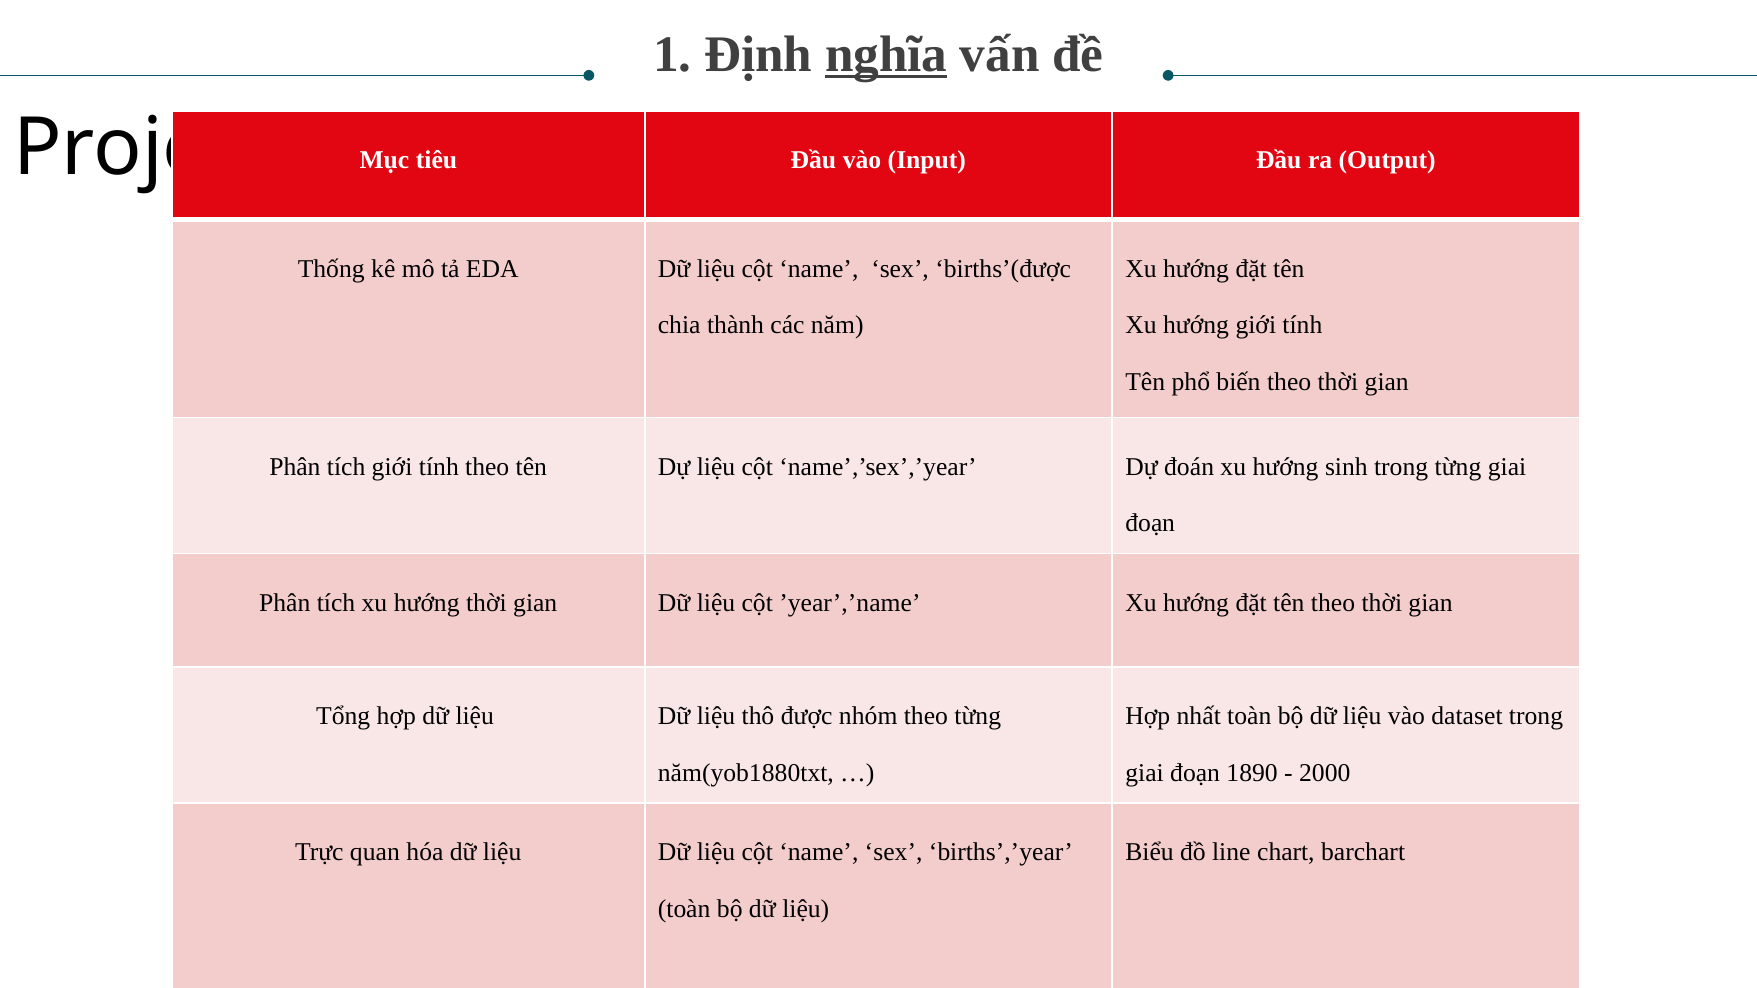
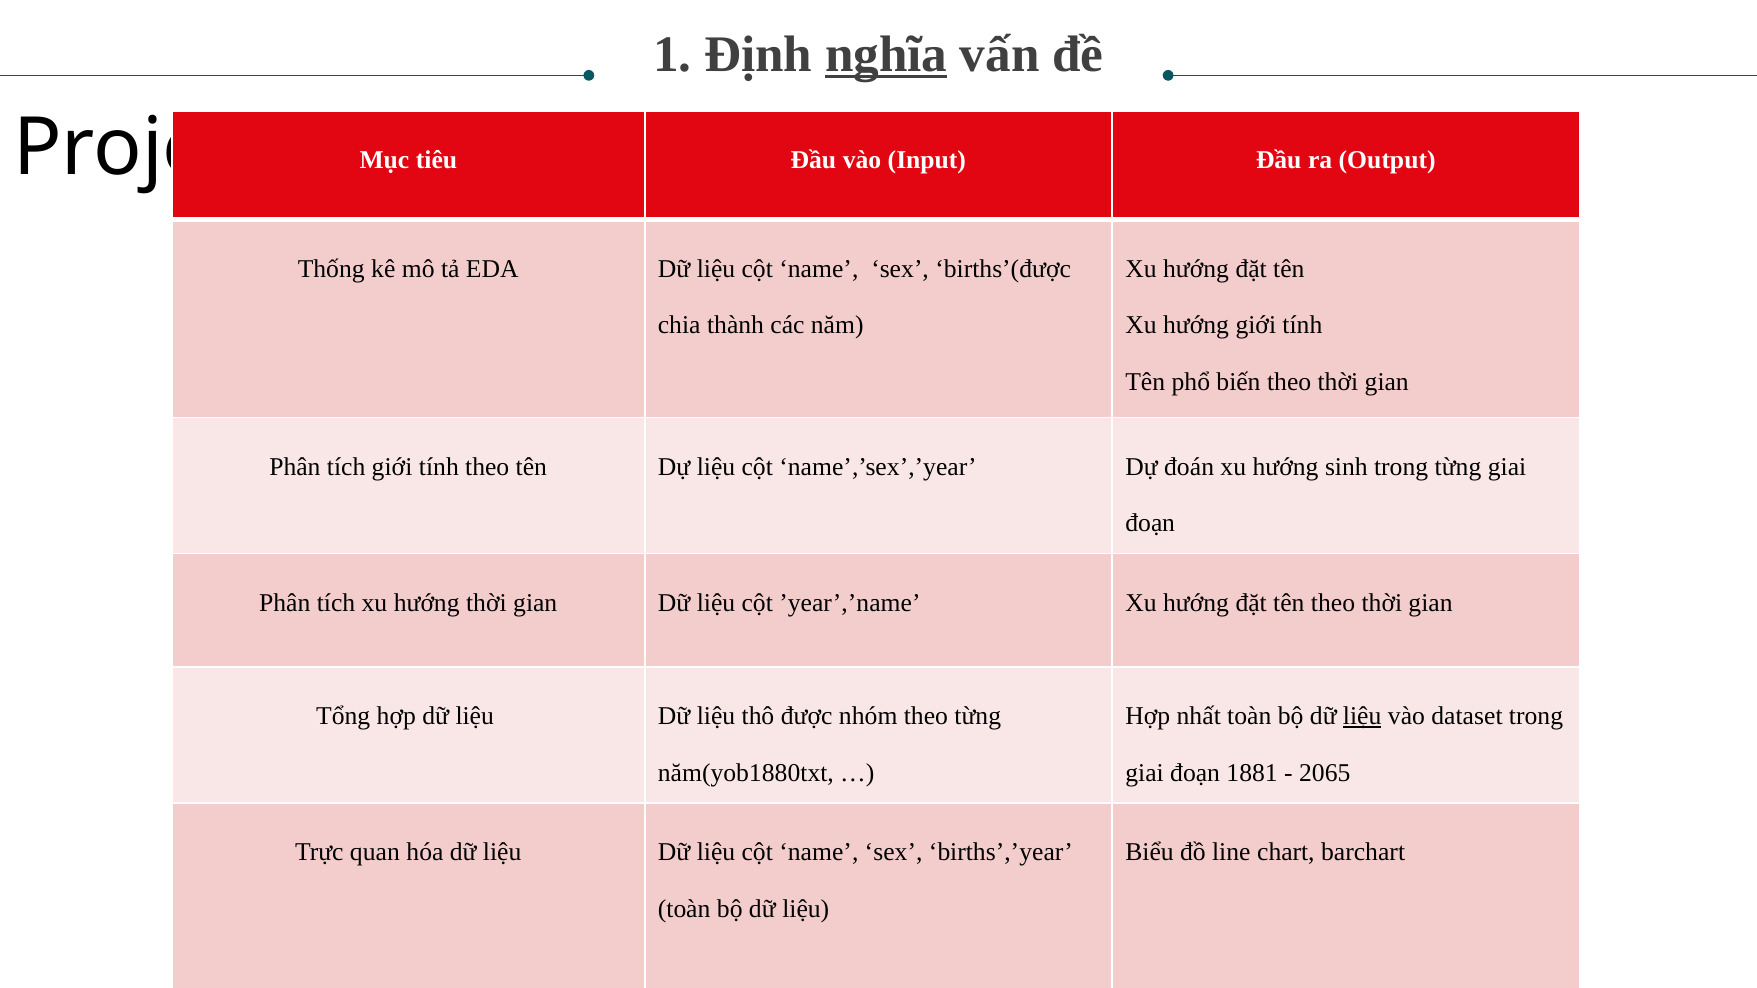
liệu at (1362, 716) underline: none -> present
1890: 1890 -> 1881
2000: 2000 -> 2065
